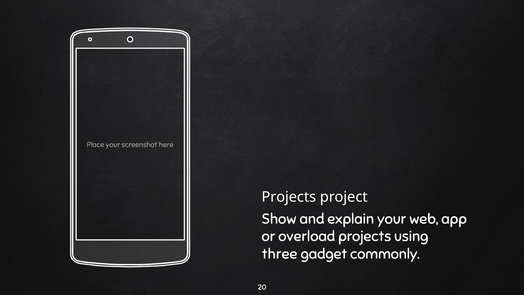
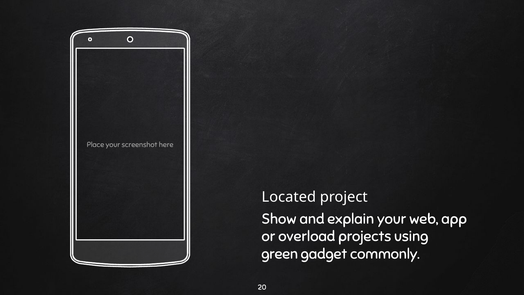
Projects at (289, 197): Projects -> Located
three: three -> green
